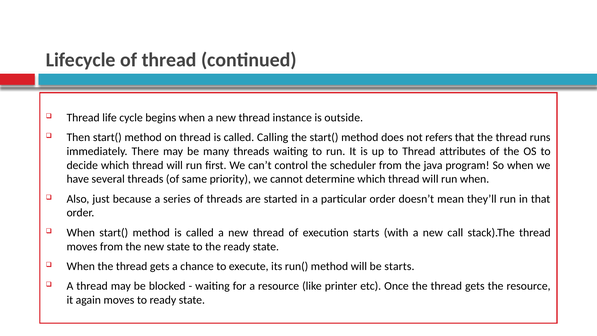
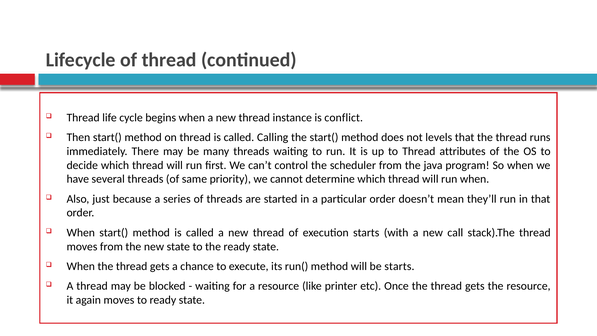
outside: outside -> conflict
refers: refers -> levels
